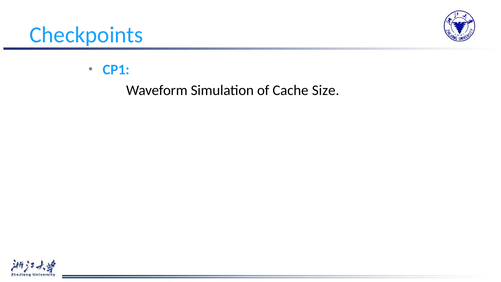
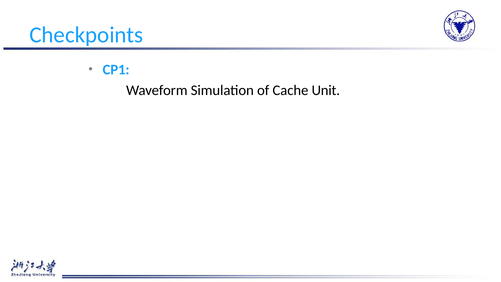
Size: Size -> Unit
